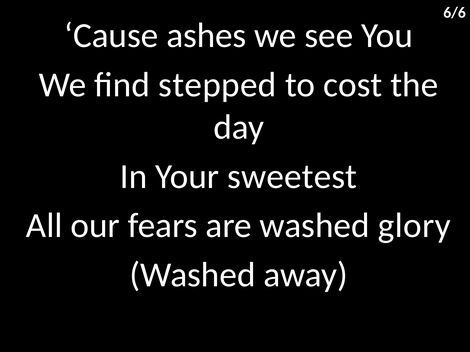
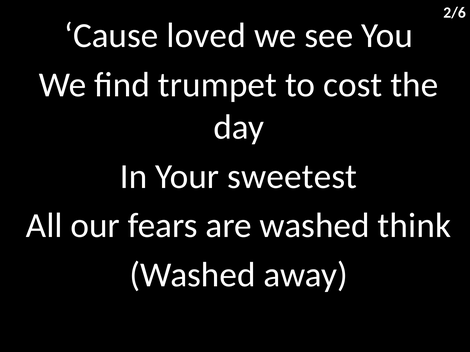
6/6: 6/6 -> 2/6
ashes: ashes -> loved
stepped: stepped -> trumpet
glory: glory -> think
